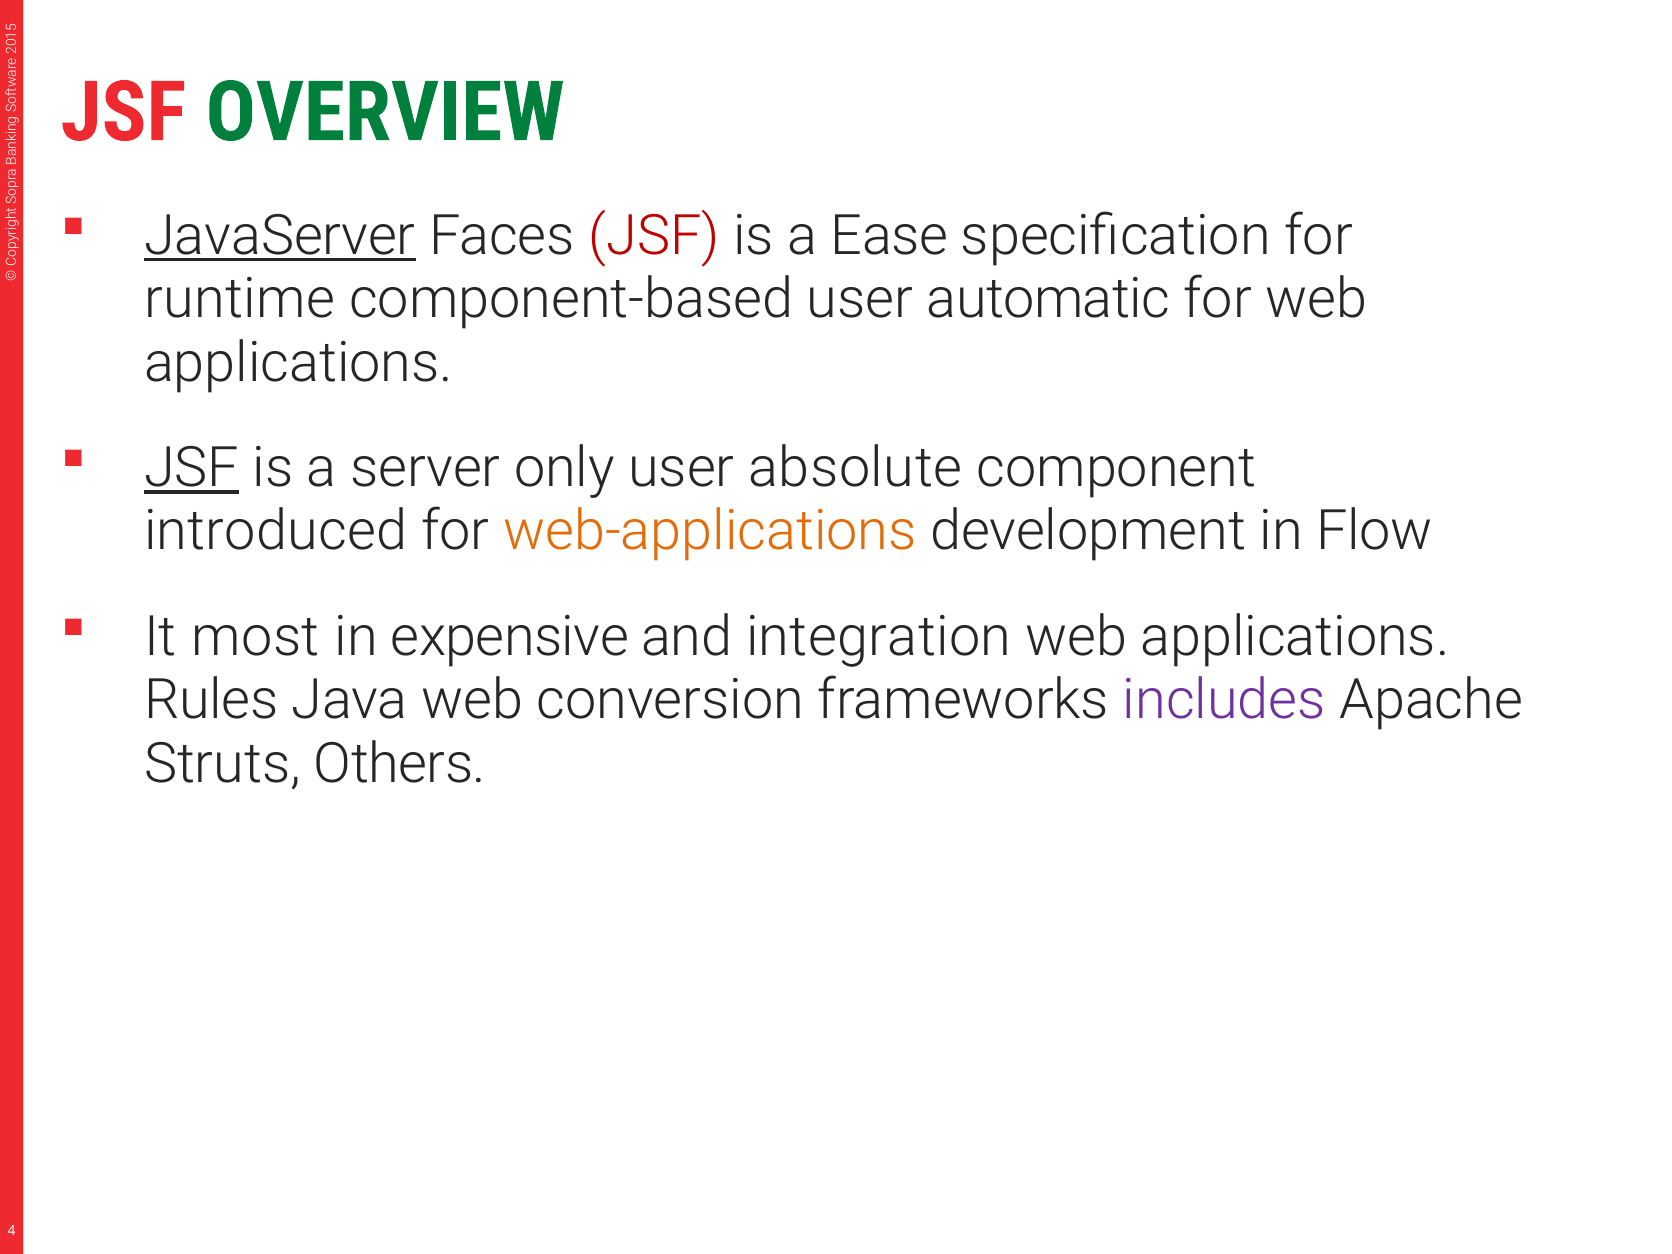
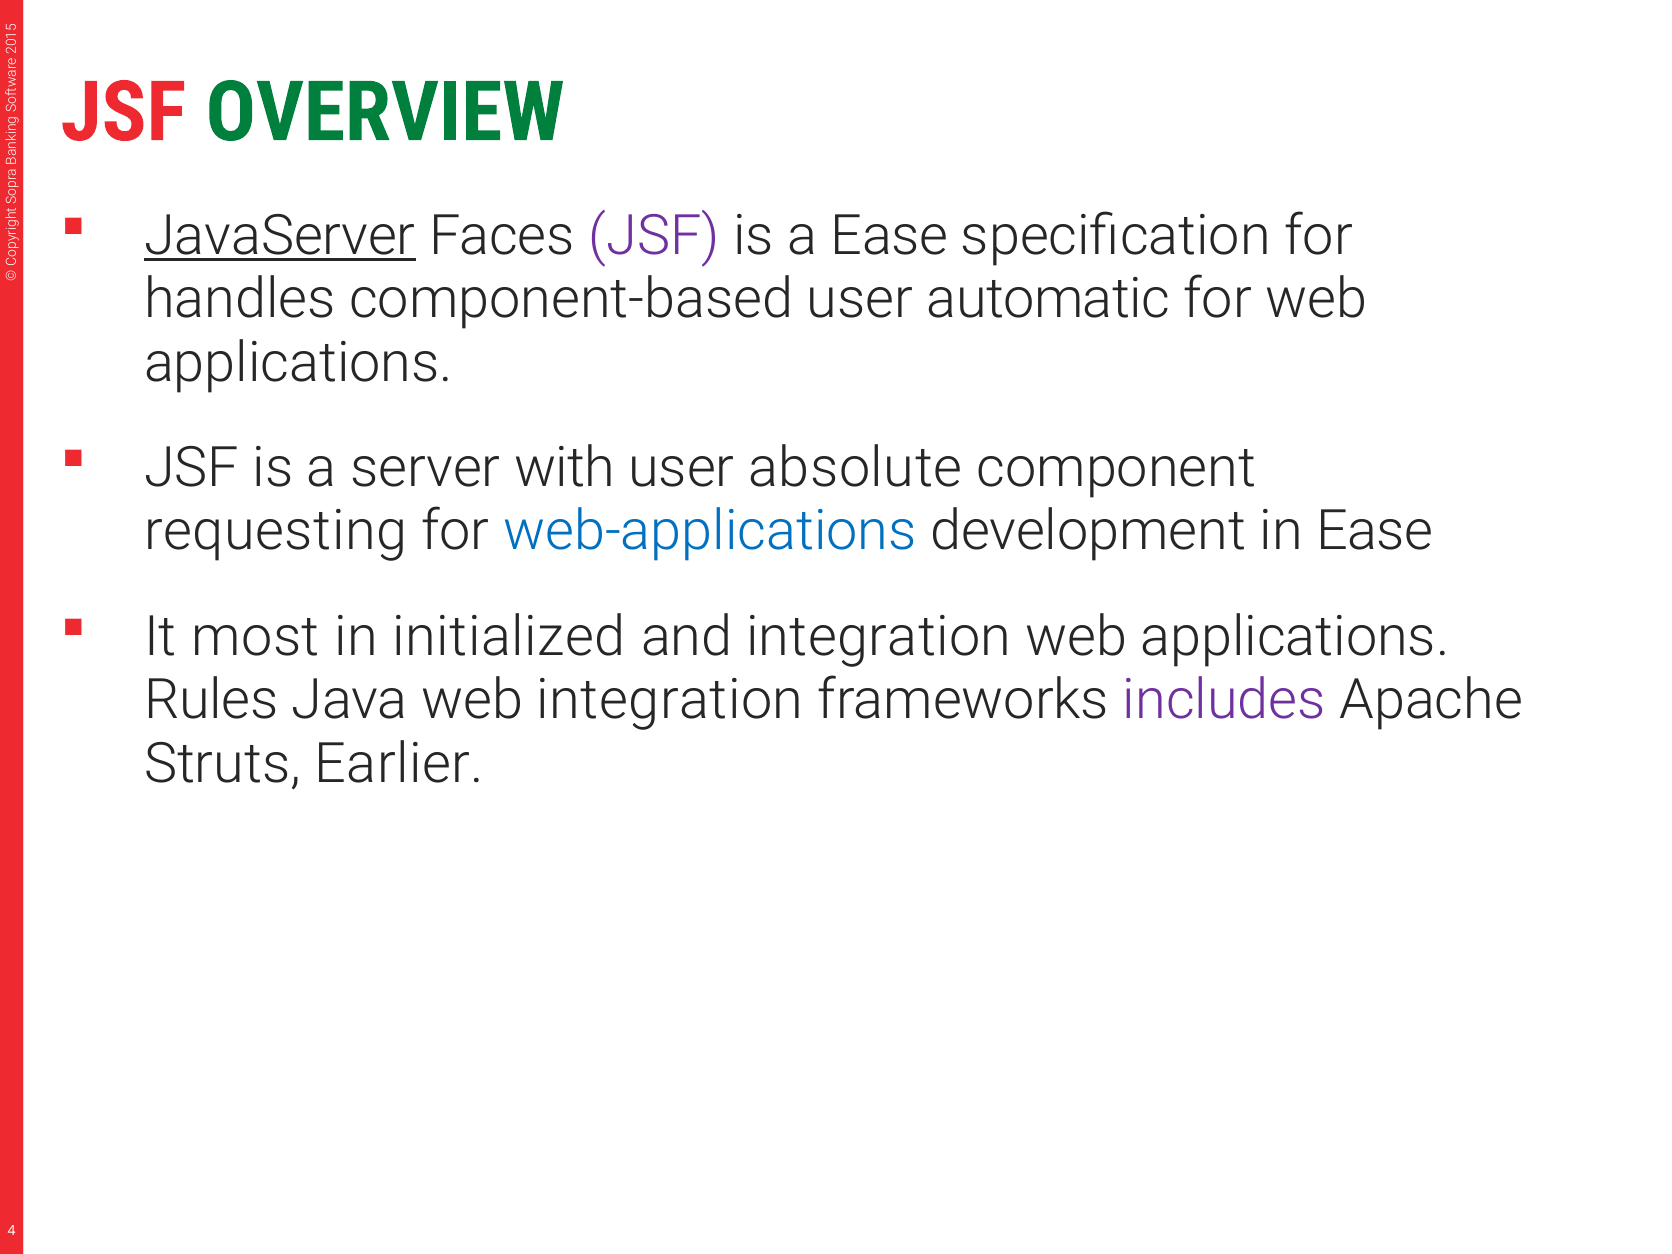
JSF at (654, 236) colour: red -> purple
runtime: runtime -> handles
JSF at (192, 468) underline: present -> none
only: only -> with
introduced: introduced -> requesting
web-applications colour: orange -> blue
in Flow: Flow -> Ease
expensive: expensive -> initialized
web conversion: conversion -> integration
Others: Others -> Earlier
